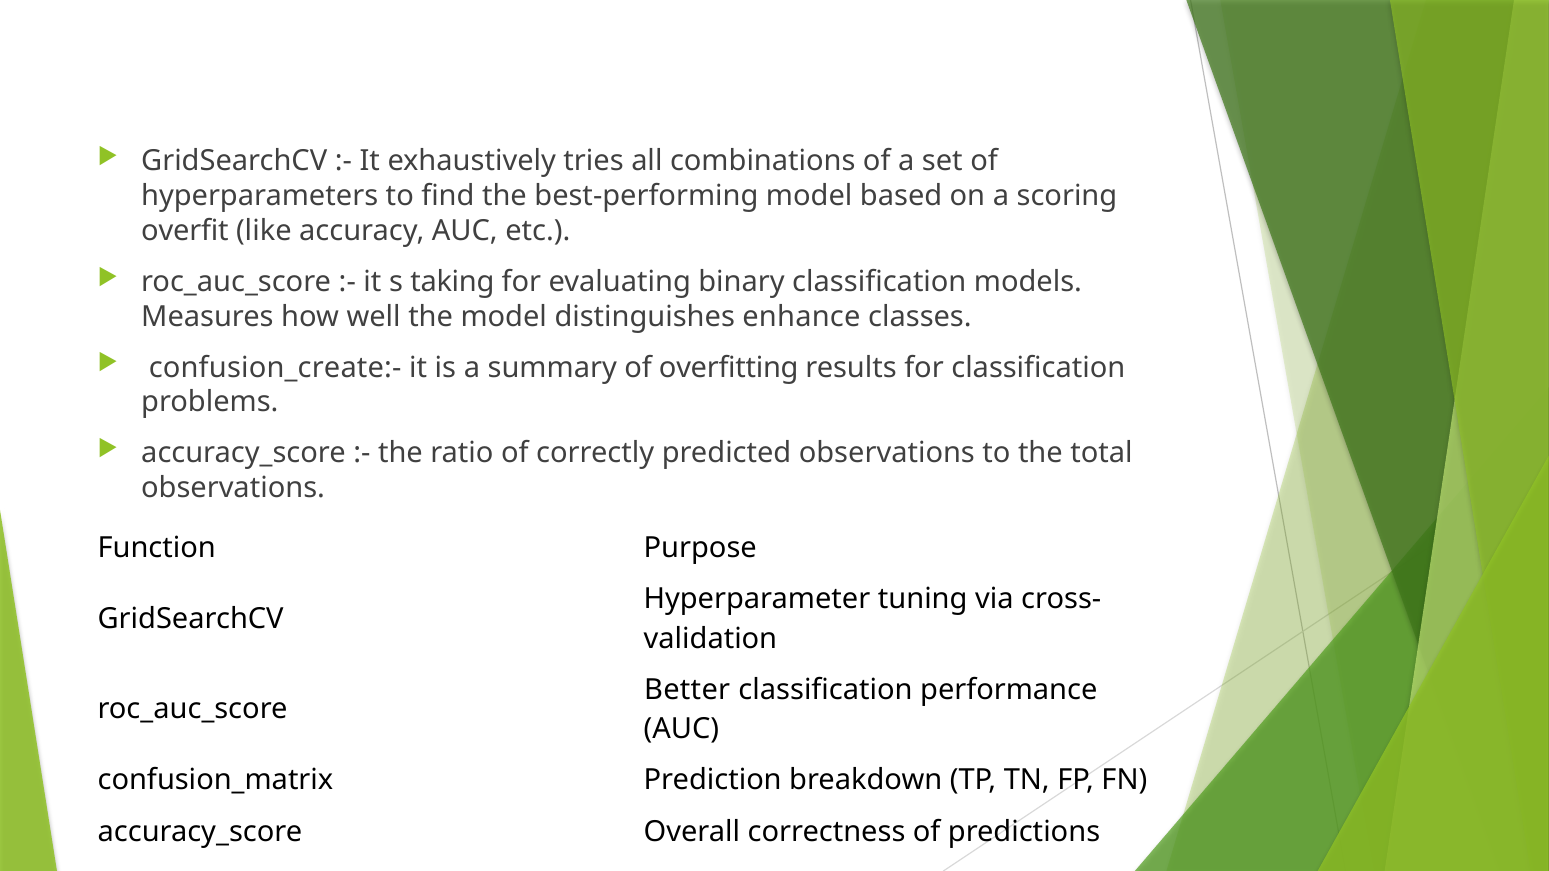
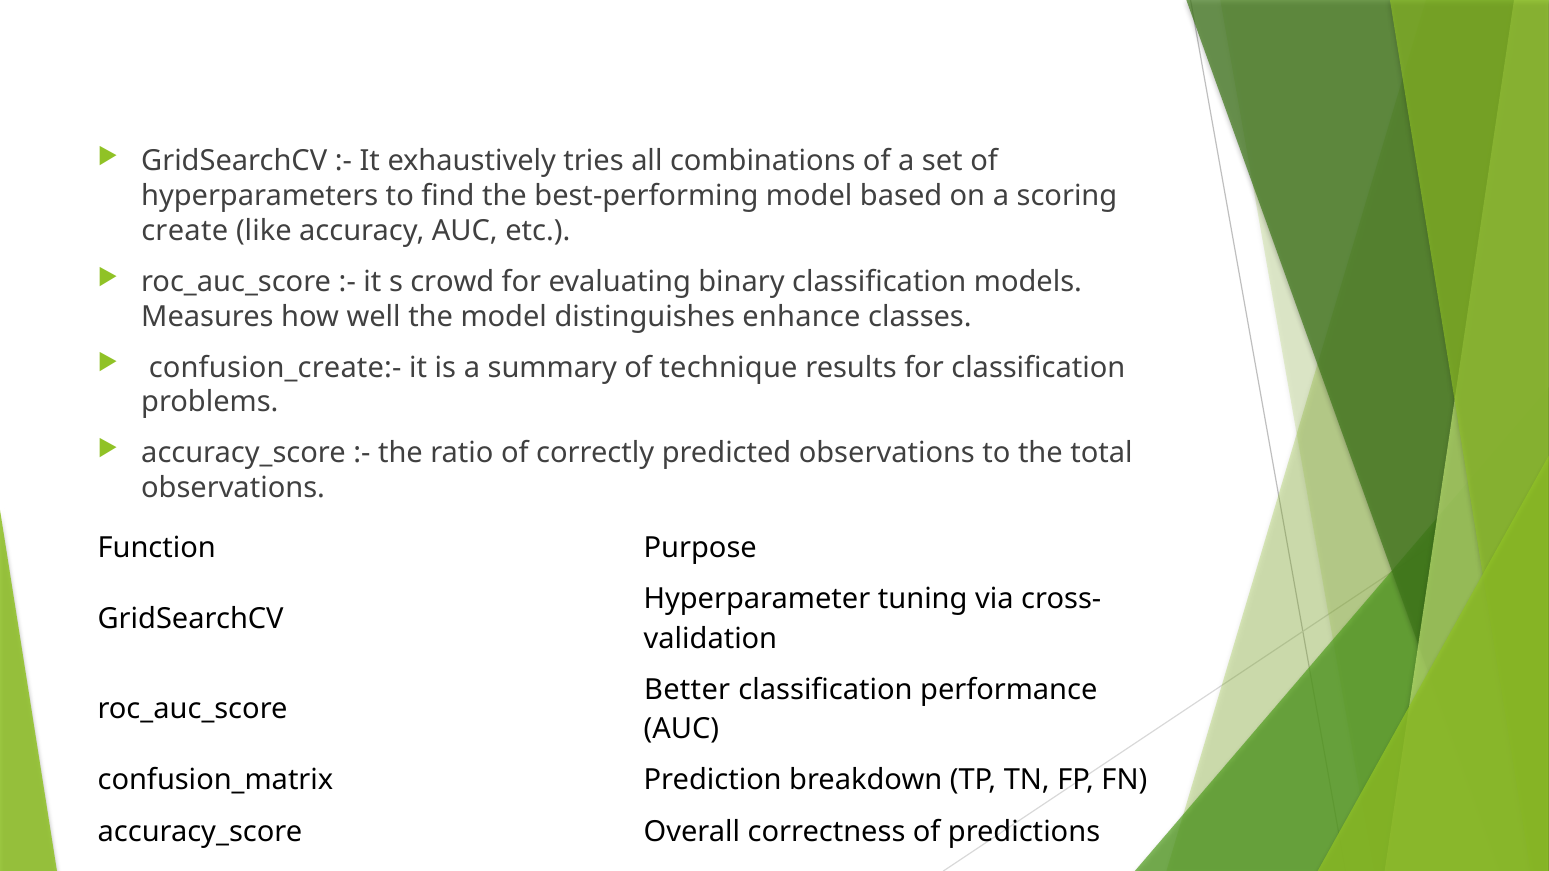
overfit: overfit -> create
taking: taking -> crowd
overfitting: overfitting -> technique
